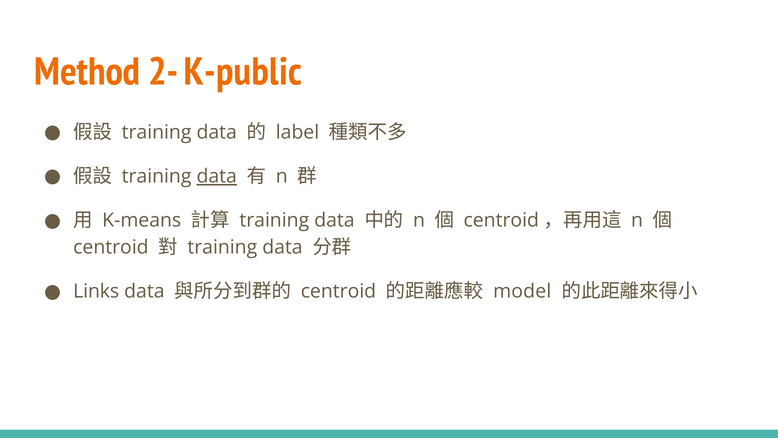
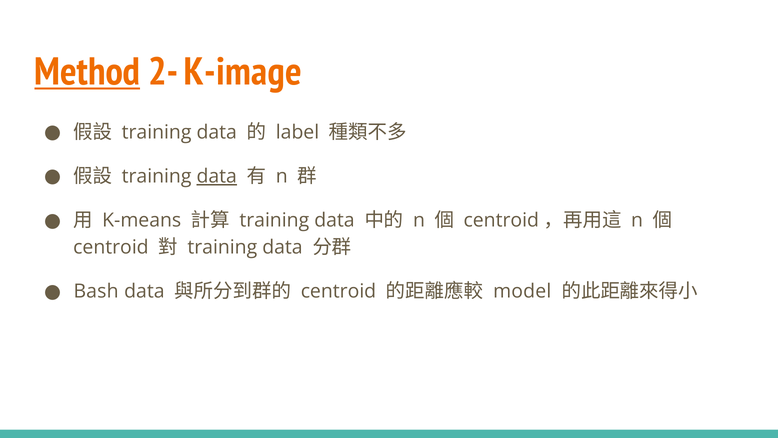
Method underline: none -> present
K-public: K-public -> K-image
Links: Links -> Bash
